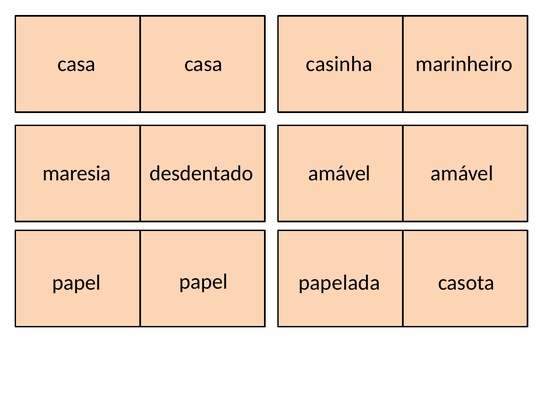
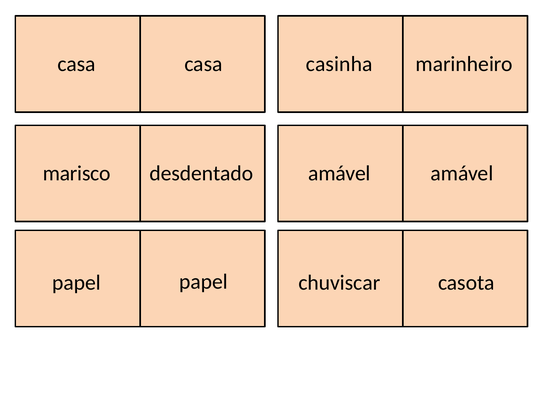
maresia: maresia -> marisco
papelada: papelada -> chuviscar
